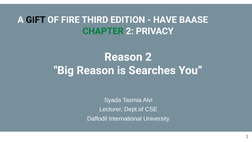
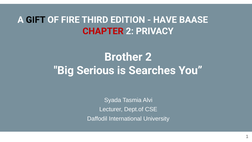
CHAPTER colour: green -> red
Reason at (123, 57): Reason -> Brother
Big Reason: Reason -> Serious
